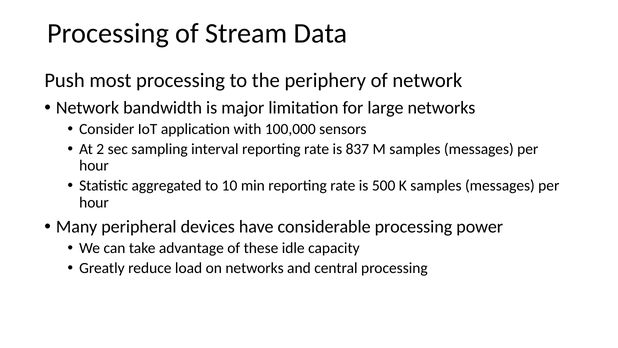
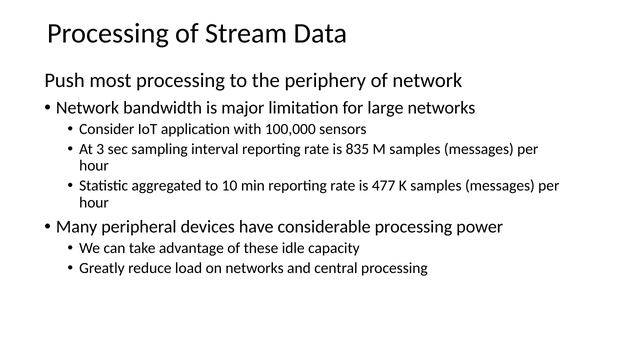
2: 2 -> 3
837: 837 -> 835
500: 500 -> 477
